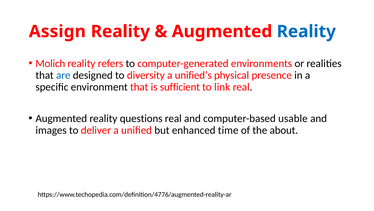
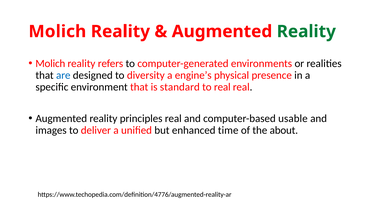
Assign at (57, 31): Assign -> Molich
Reality at (306, 31) colour: blue -> green
unified’s: unified’s -> engine’s
sufficient: sufficient -> standard
to link: link -> real
questions: questions -> principles
